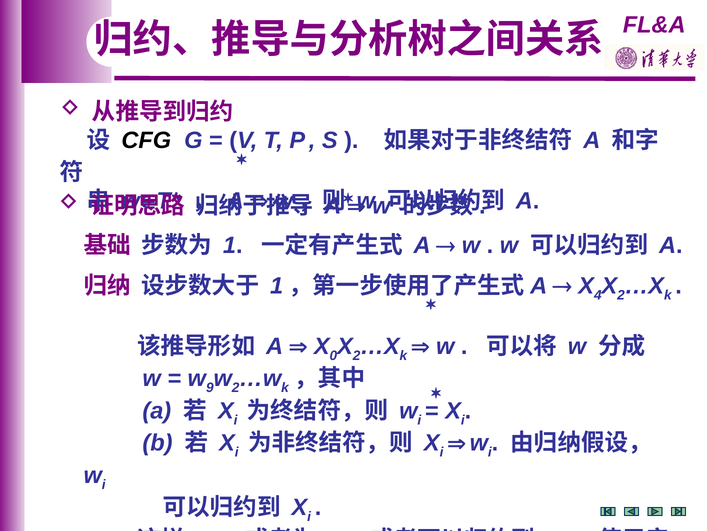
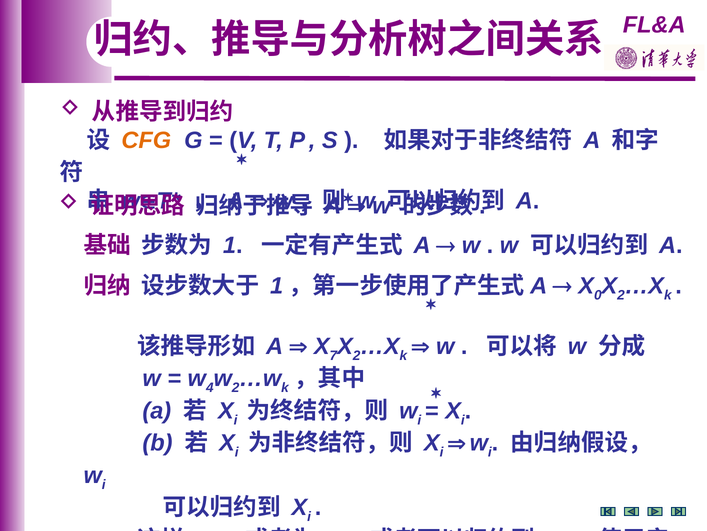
CFG colour: black -> orange
4: 4 -> 0
0: 0 -> 7
9: 9 -> 4
